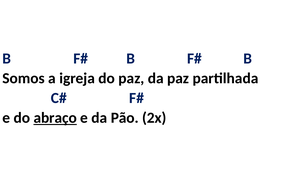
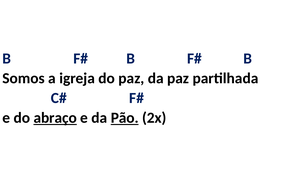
Pão underline: none -> present
